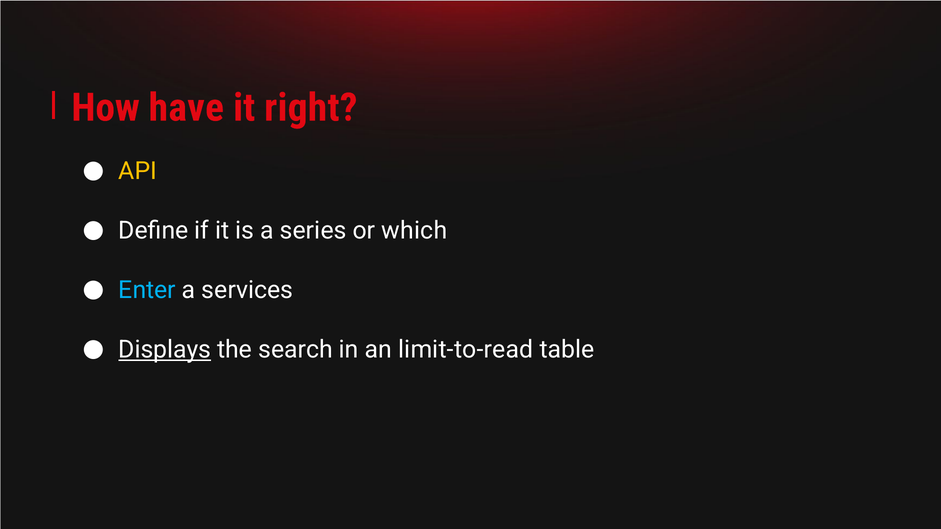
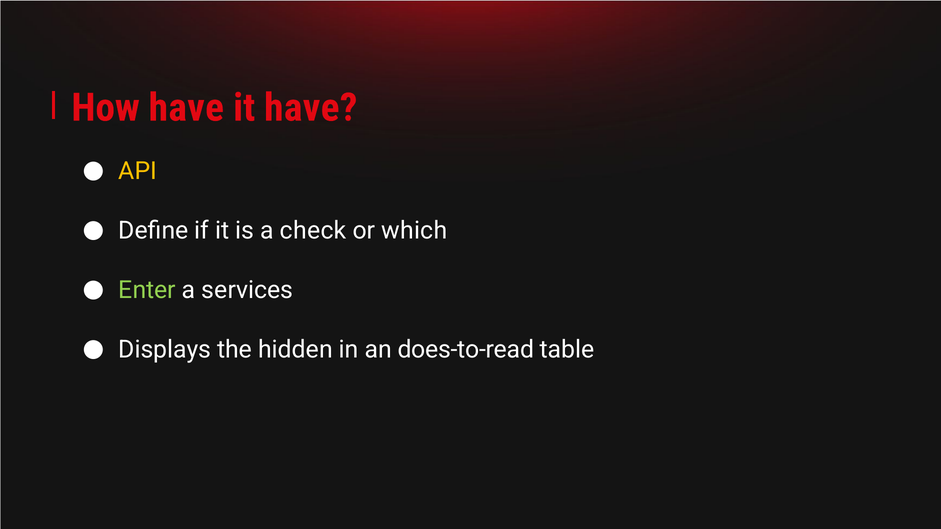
it right: right -> have
series: series -> check
Enter colour: light blue -> light green
Displays underline: present -> none
search: search -> hidden
limit-to-read: limit-to-read -> does-to-read
